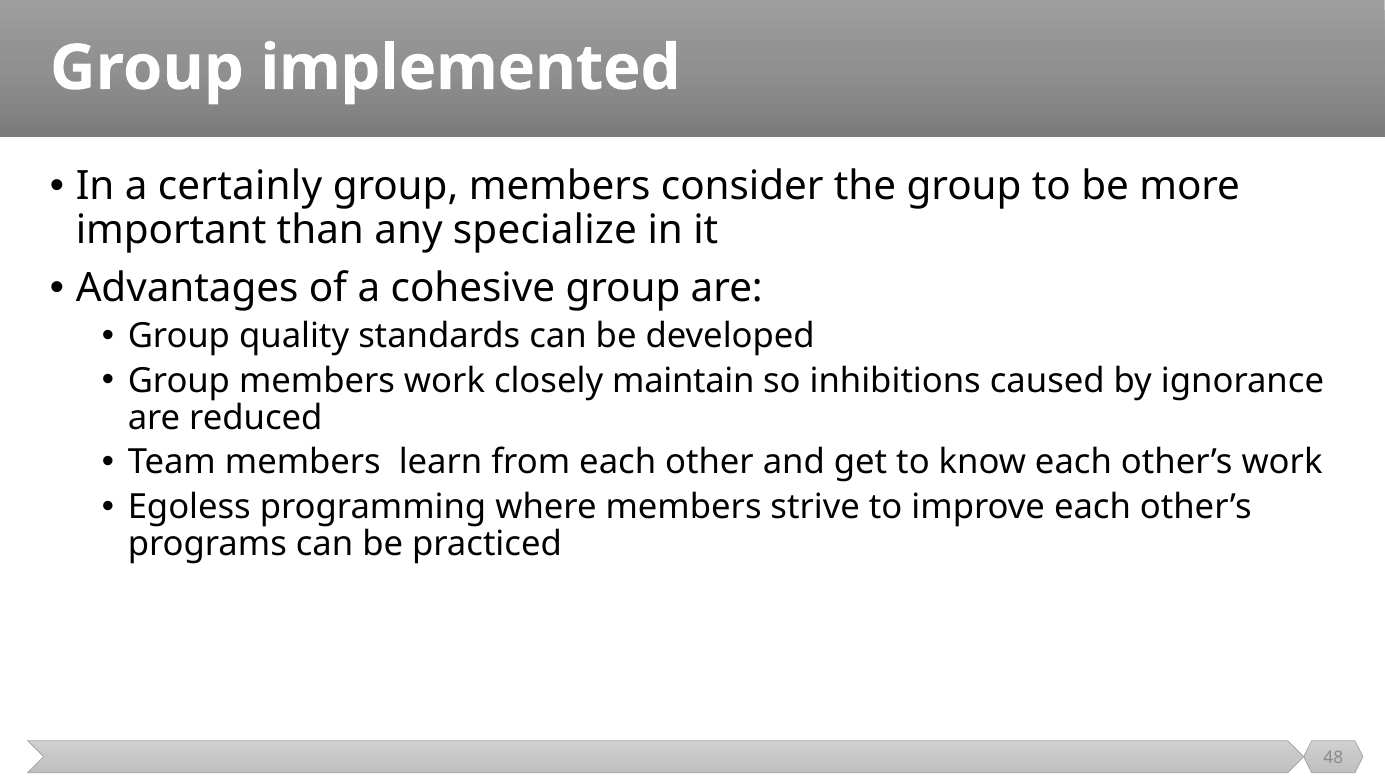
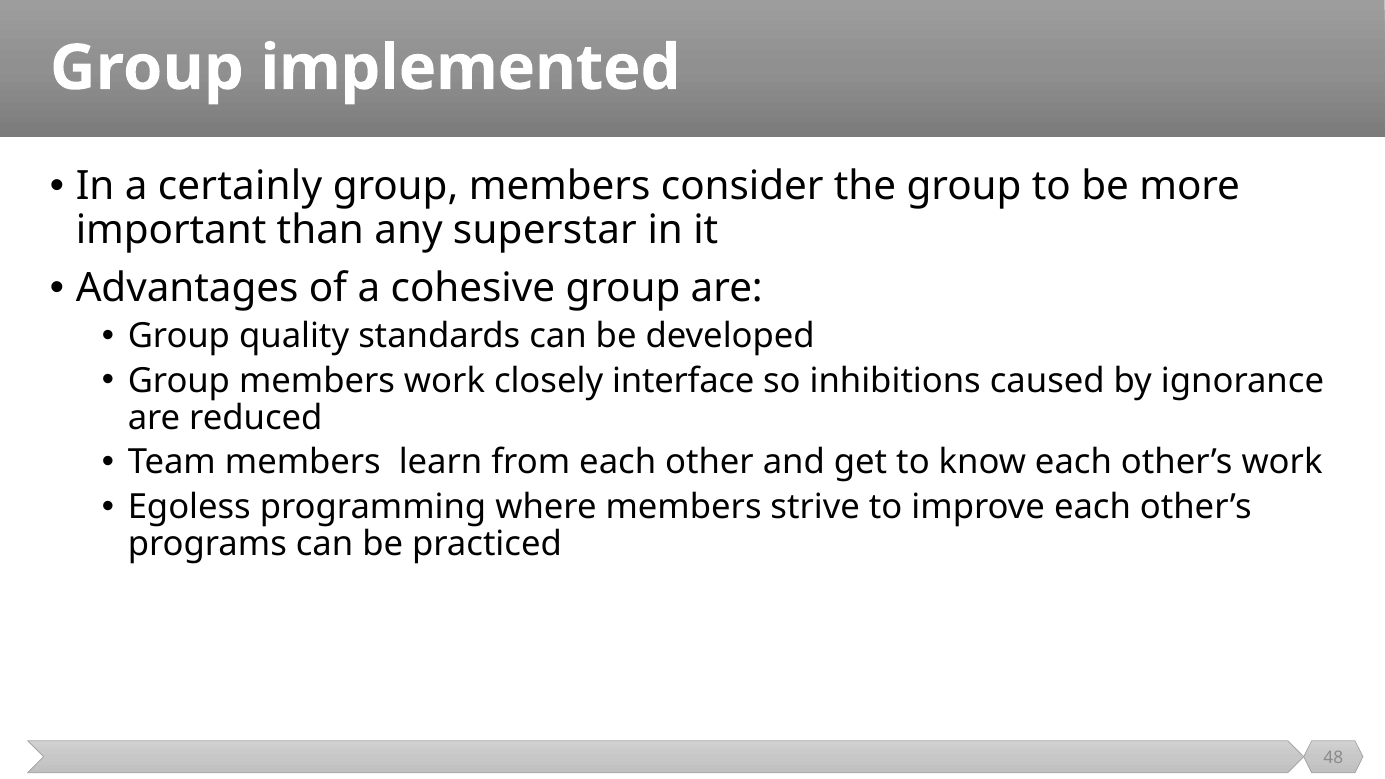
specialize: specialize -> superstar
maintain: maintain -> interface
